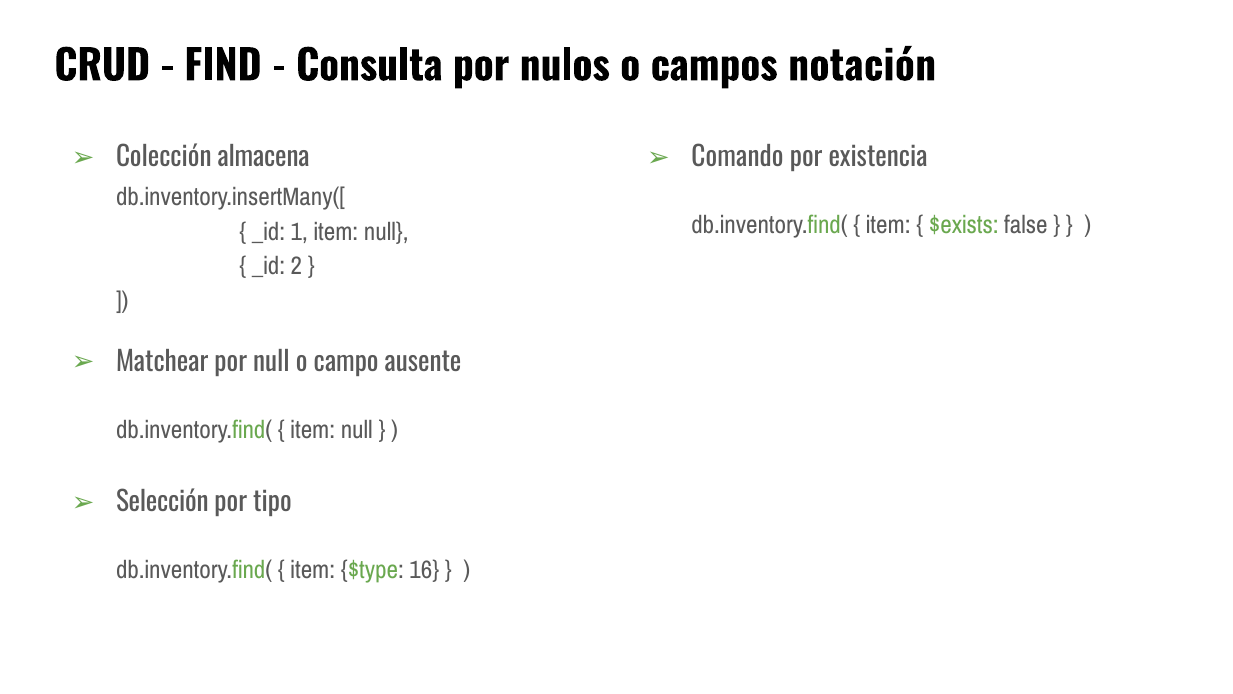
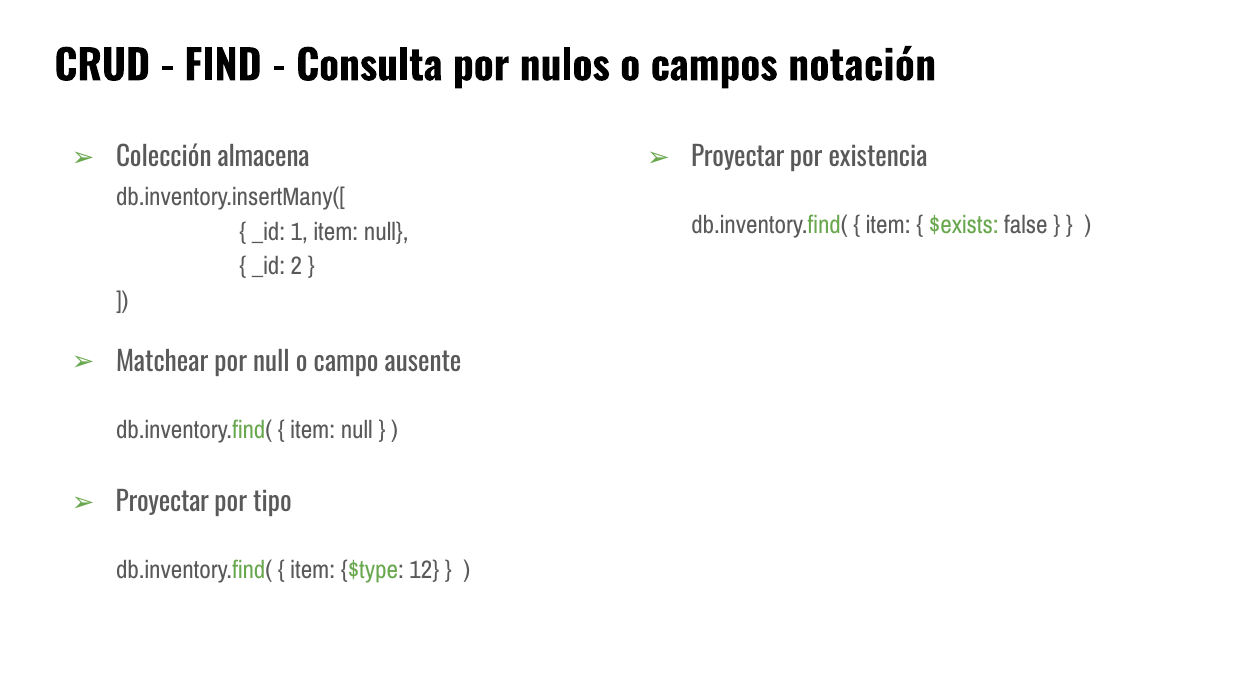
Comando at (737, 157): Comando -> Proyectar
Selección at (162, 503): Selección -> Proyectar
16: 16 -> 12
